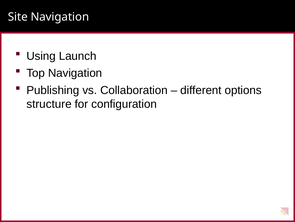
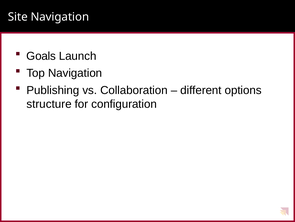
Using: Using -> Goals
